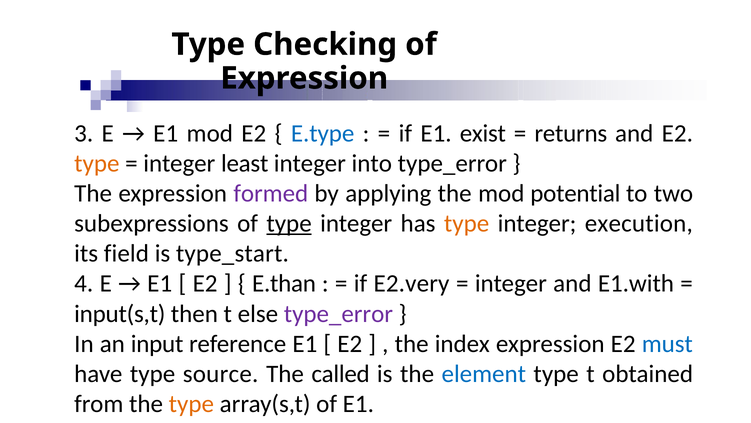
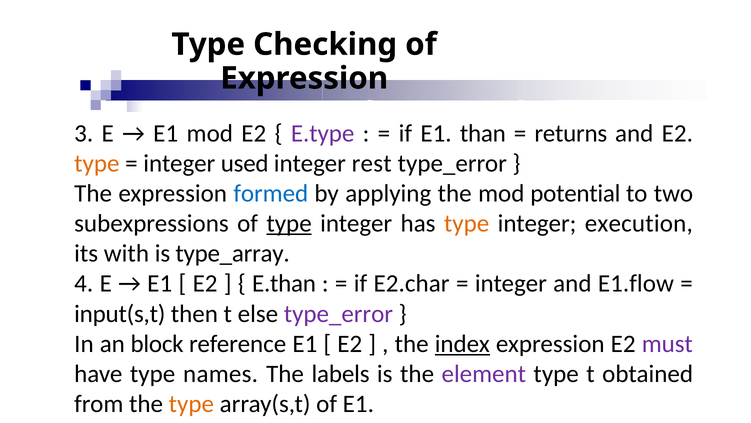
E.type colour: blue -> purple
exist: exist -> than
least: least -> used
into: into -> rest
formed colour: purple -> blue
field: field -> with
type_start: type_start -> type_array
E2.very: E2.very -> E2.char
E1.with: E1.with -> E1.flow
input: input -> block
index underline: none -> present
must colour: blue -> purple
source: source -> names
called: called -> labels
element colour: blue -> purple
